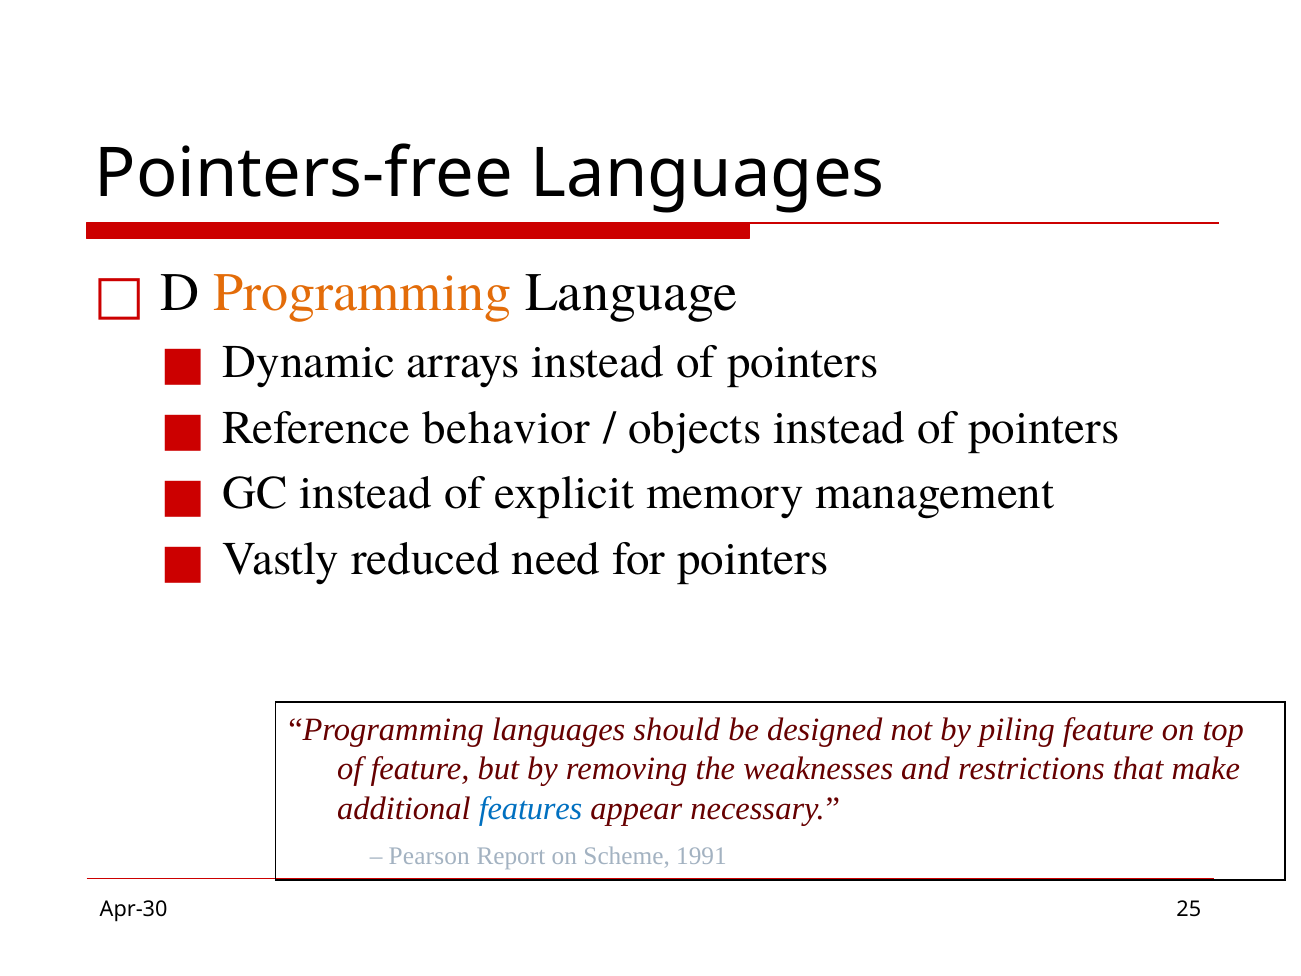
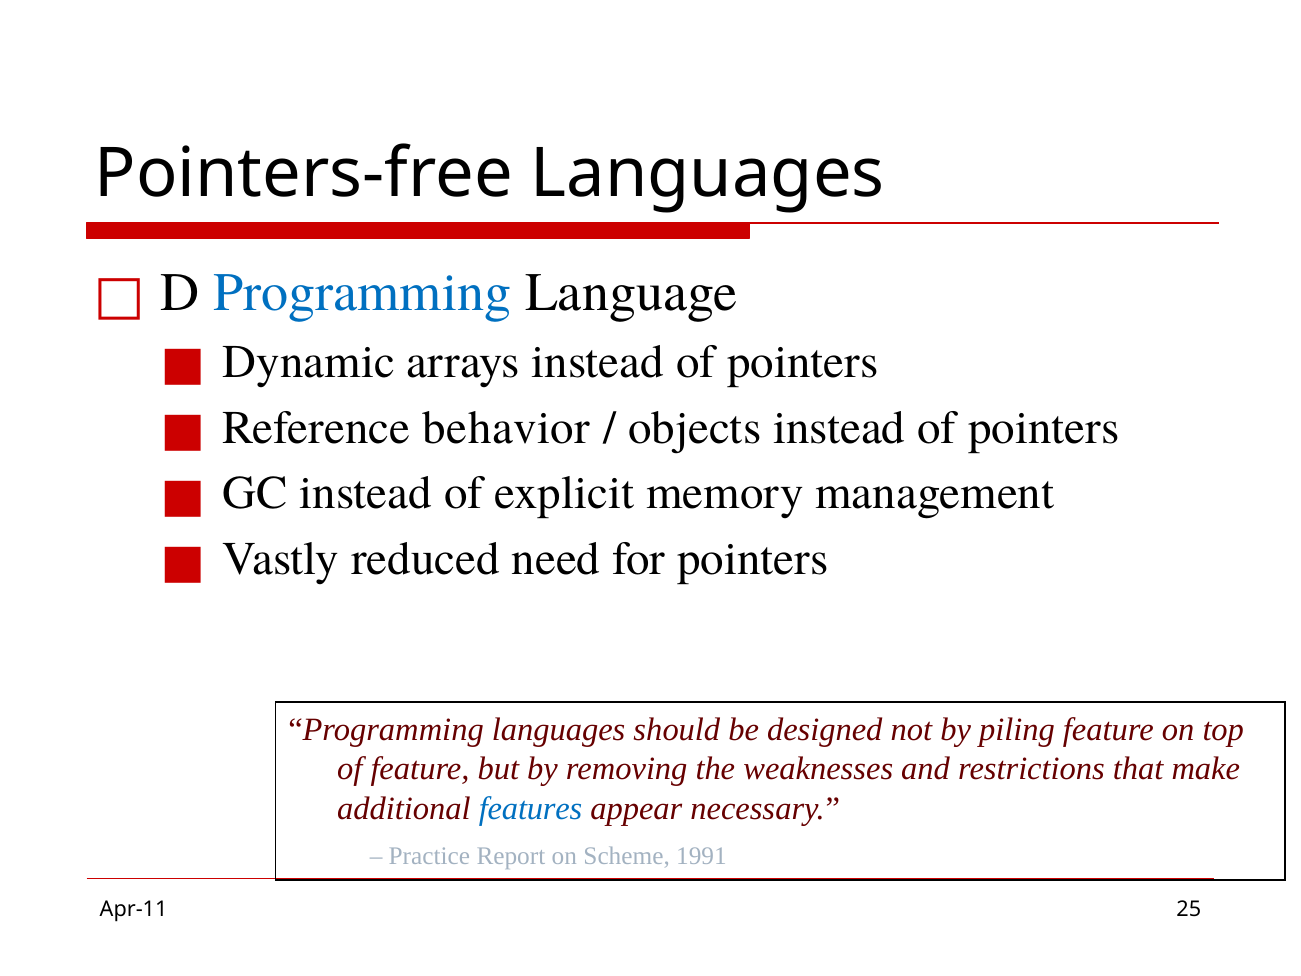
Programming at (362, 292) colour: orange -> blue
Pearson: Pearson -> Practice
Apr-30: Apr-30 -> Apr-11
